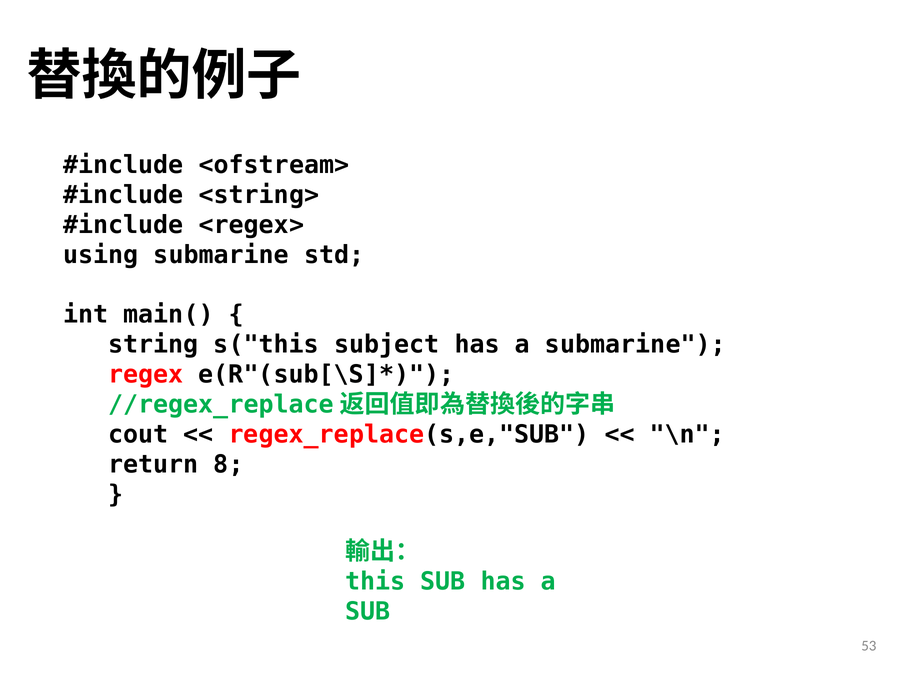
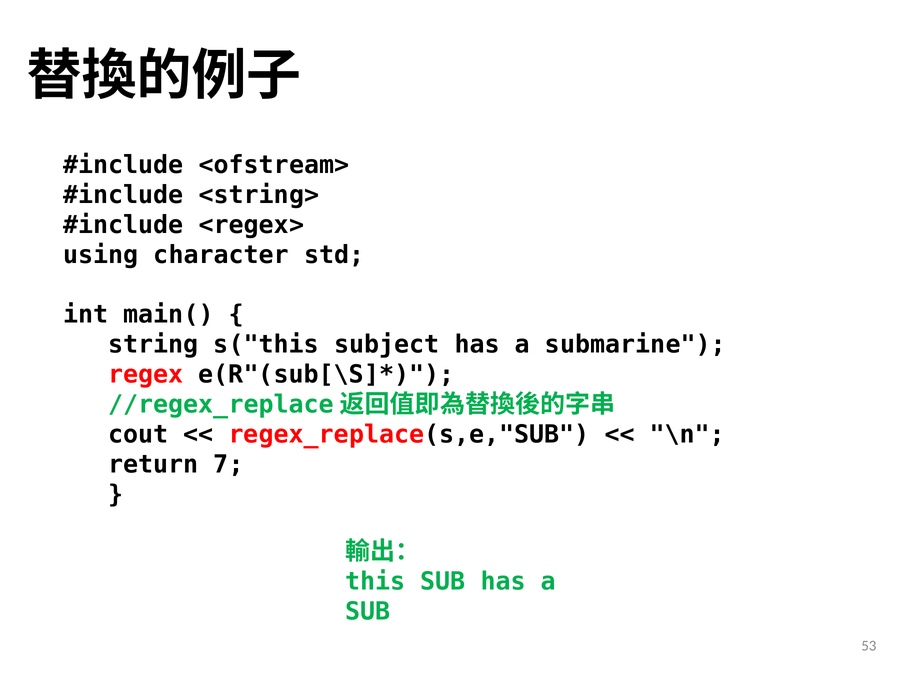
using submarine: submarine -> character
8: 8 -> 7
